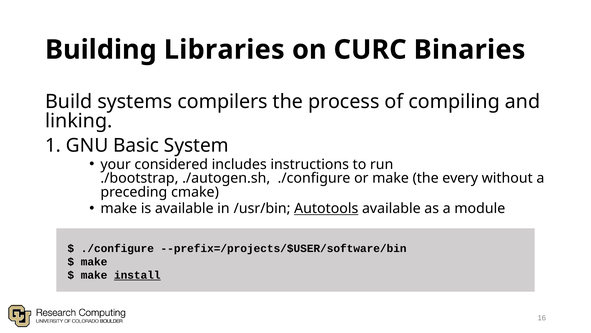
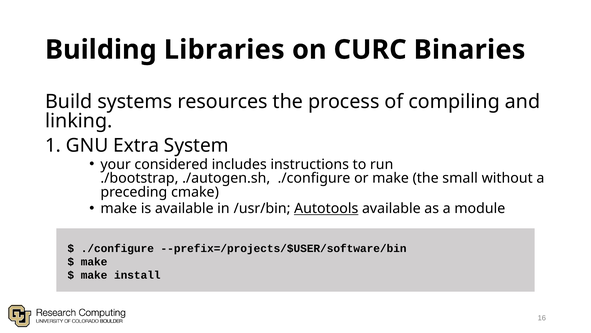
compilers: compilers -> resources
Basic: Basic -> Extra
every: every -> small
install underline: present -> none
